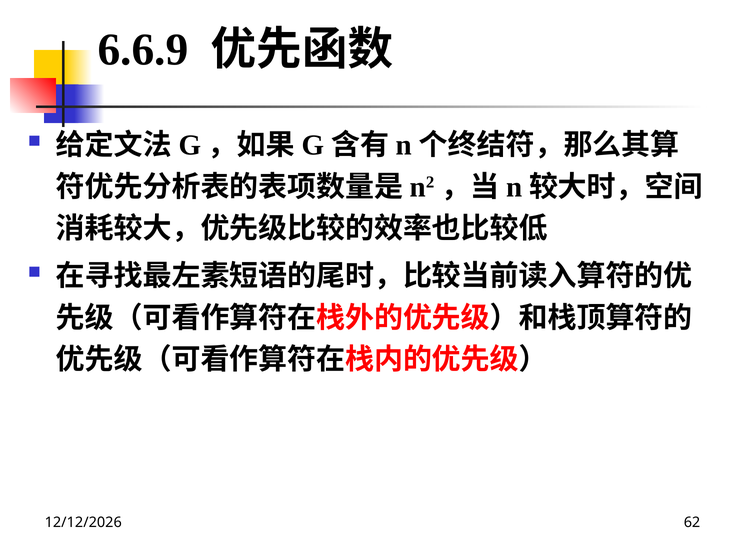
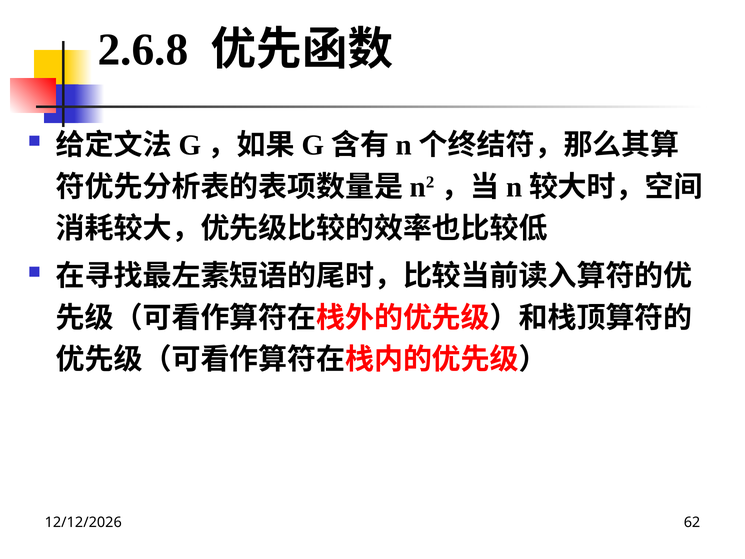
6.6.9: 6.6.9 -> 2.6.8
